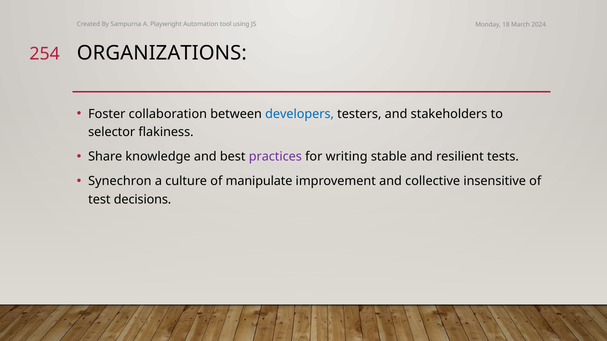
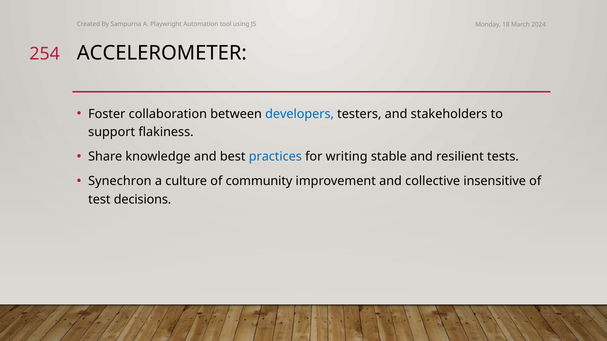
ORGANIZATIONS: ORGANIZATIONS -> ACCELEROMETER
selector: selector -> support
practices colour: purple -> blue
manipulate: manipulate -> community
